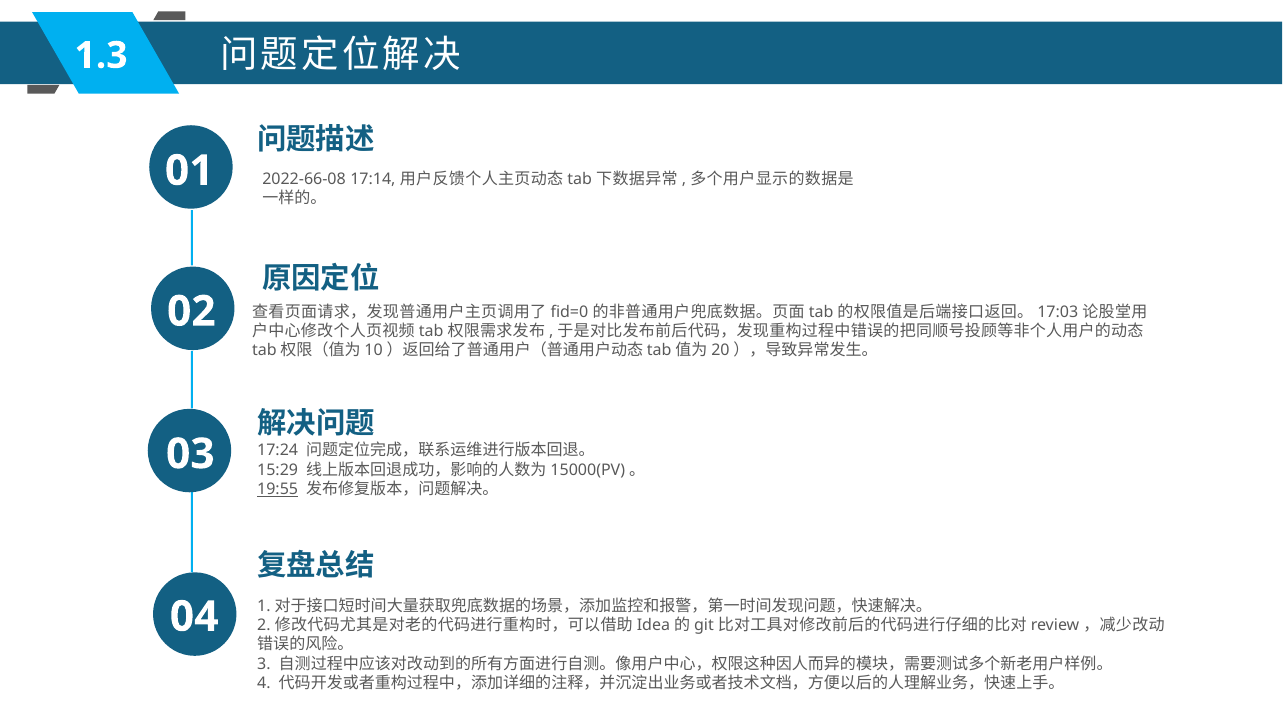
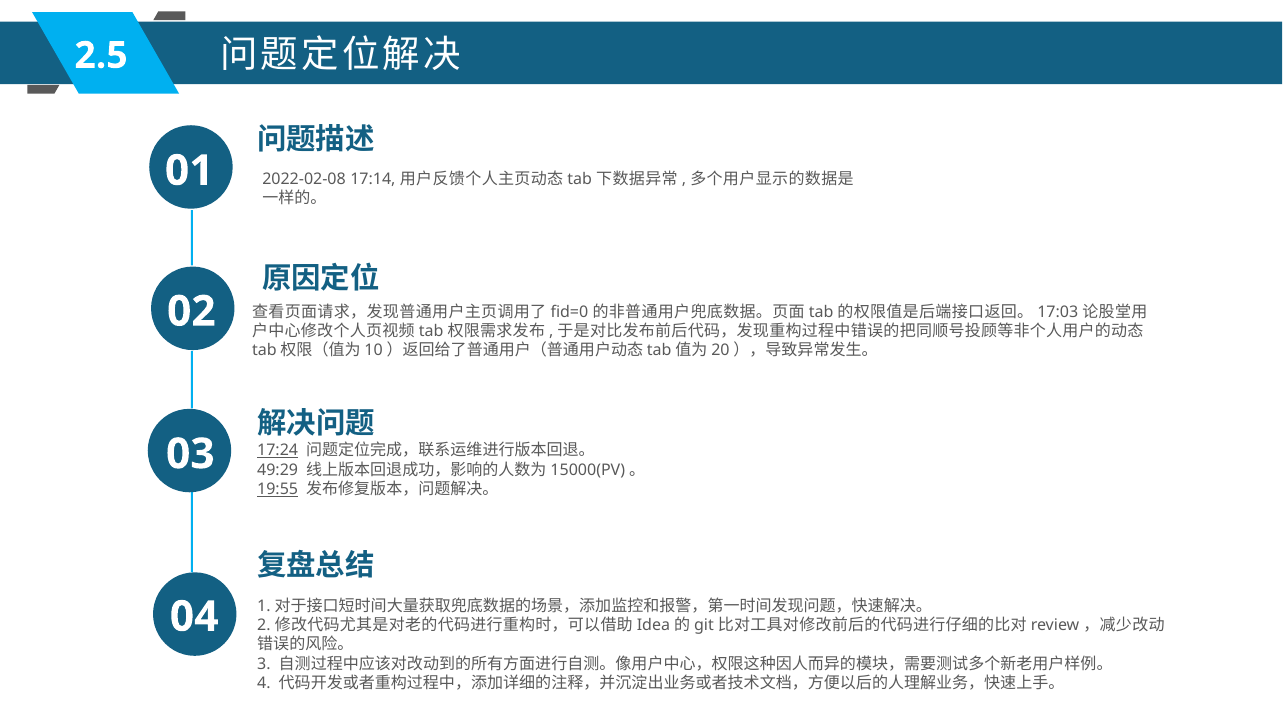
1.3: 1.3 -> 2.5
2022-66-08: 2022-66-08 -> 2022-02-08
17:24 underline: none -> present
15:29: 15:29 -> 49:29
